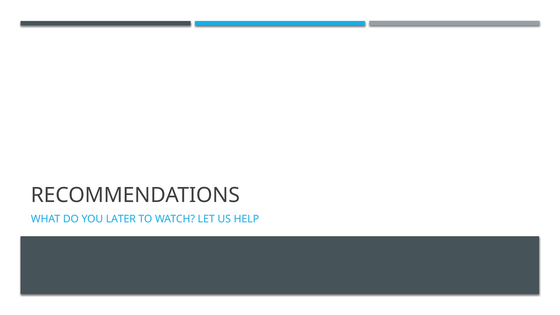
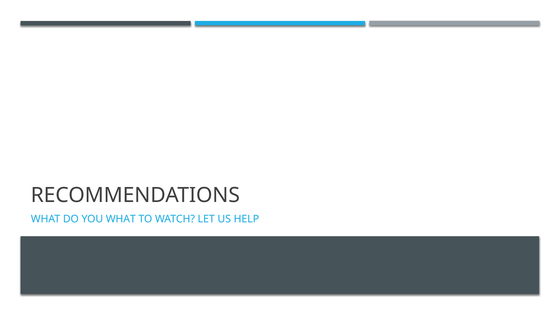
YOU LATER: LATER -> WHAT
